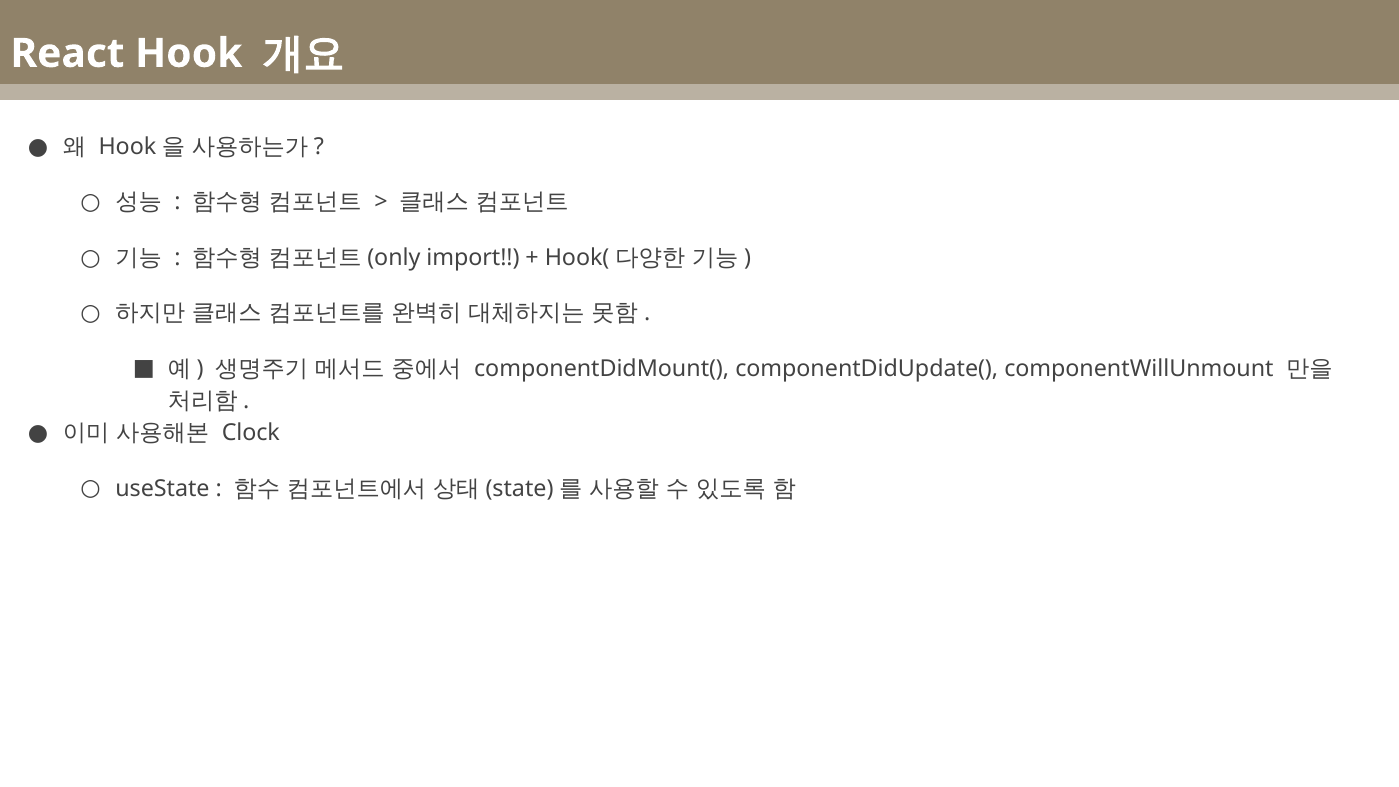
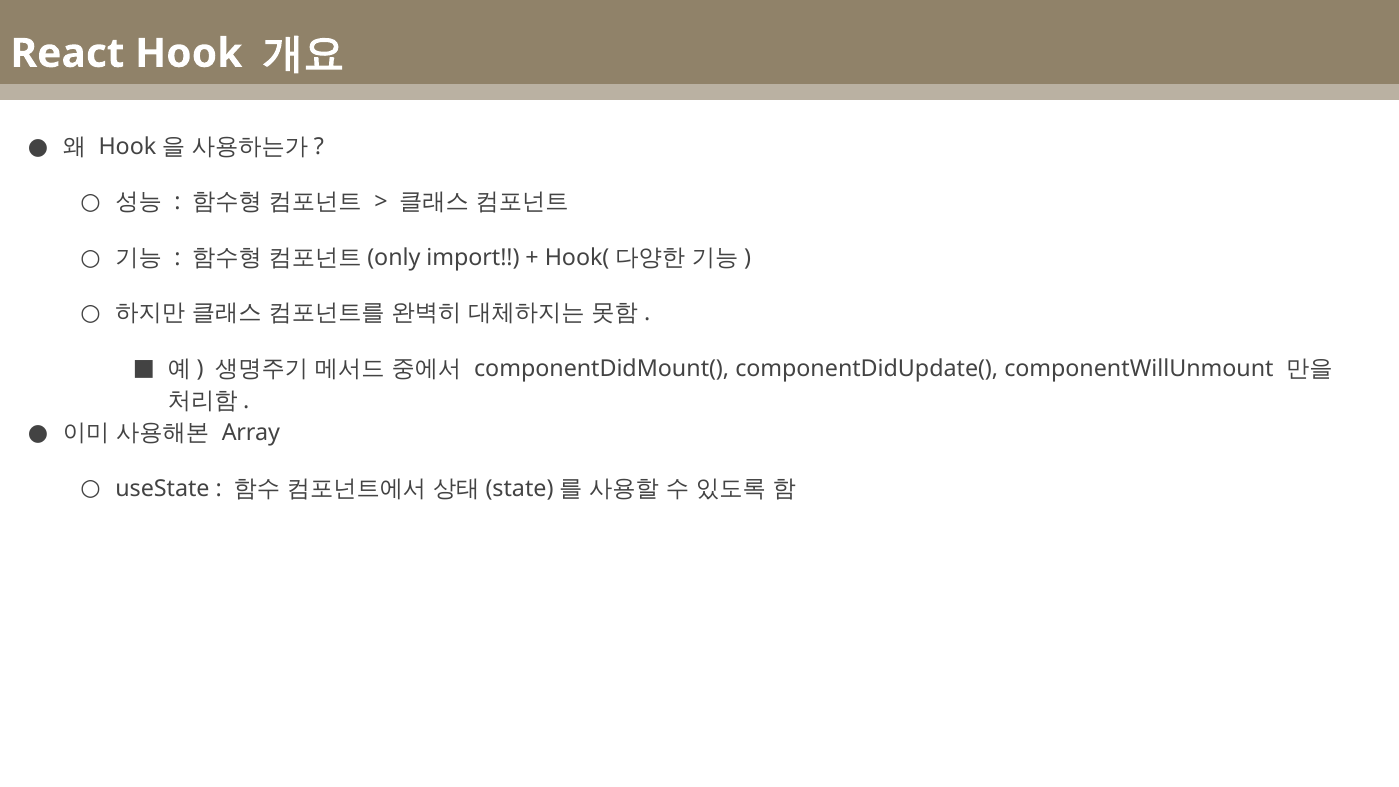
Clock: Clock -> Array
